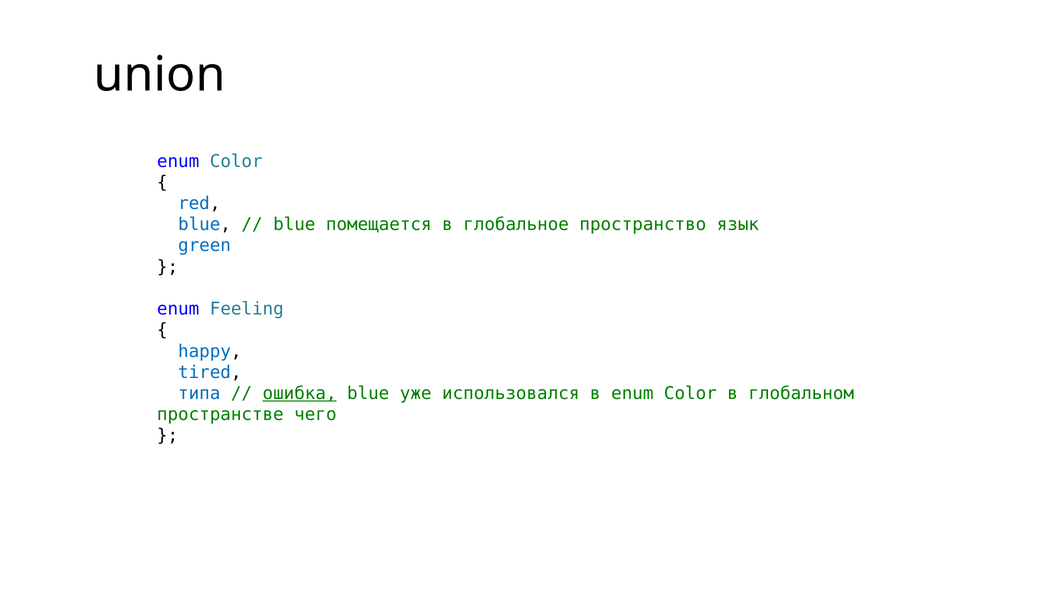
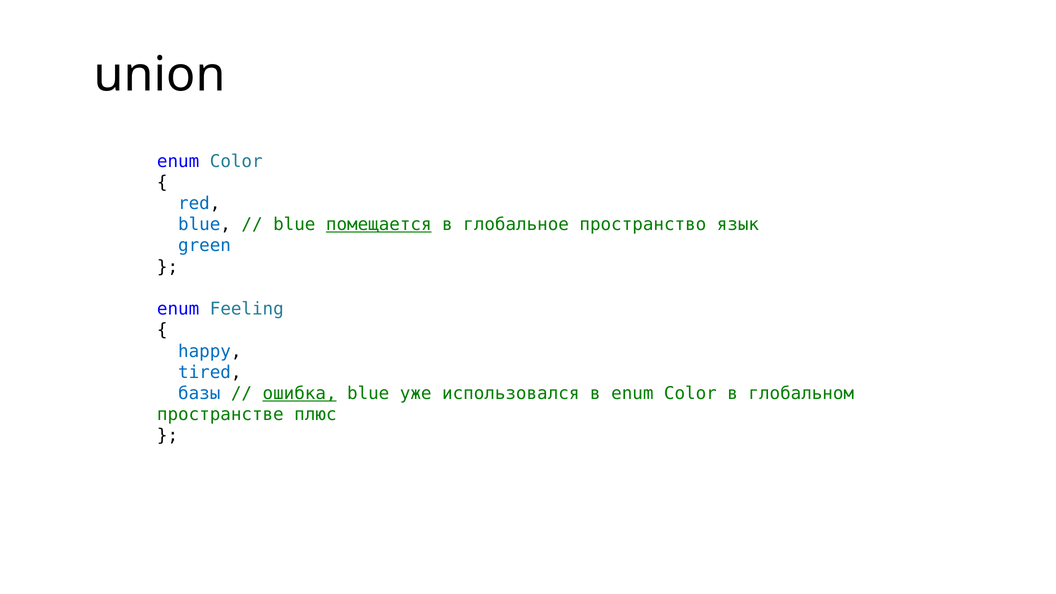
помещается underline: none -> present
типа: типа -> базы
чего: чего -> плюс
